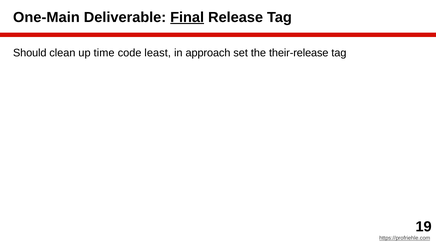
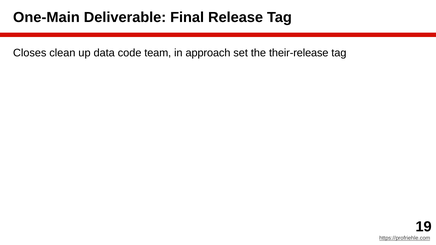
Final underline: present -> none
Should: Should -> Closes
time: time -> data
least: least -> team
